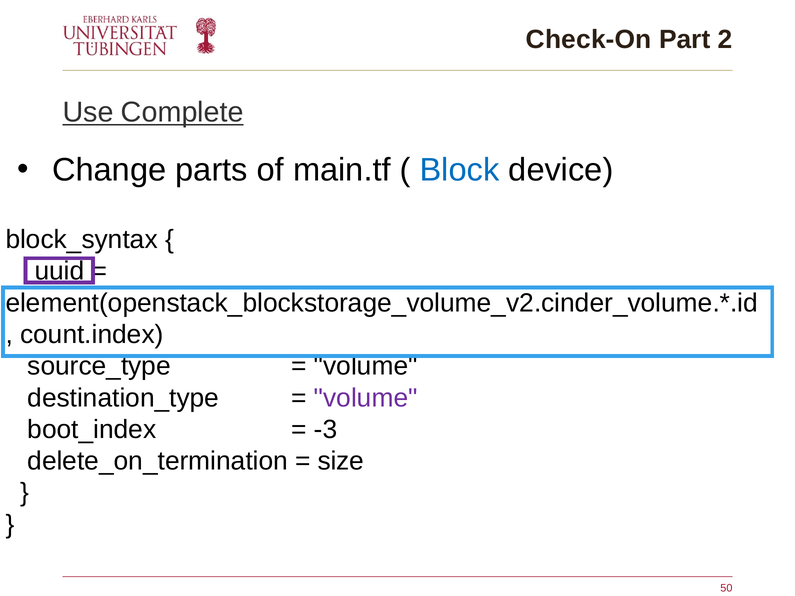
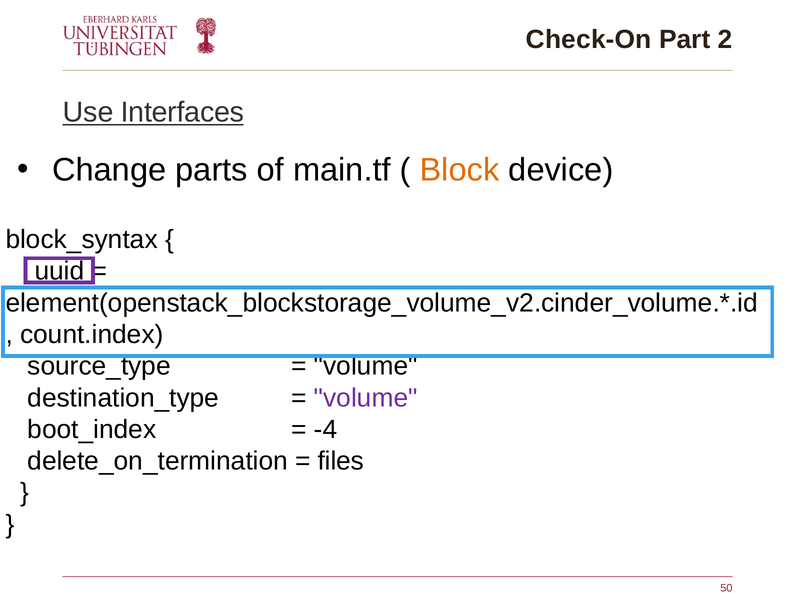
Complete: Complete -> Interfaces
Block colour: blue -> orange
-3: -3 -> -4
size: size -> files
